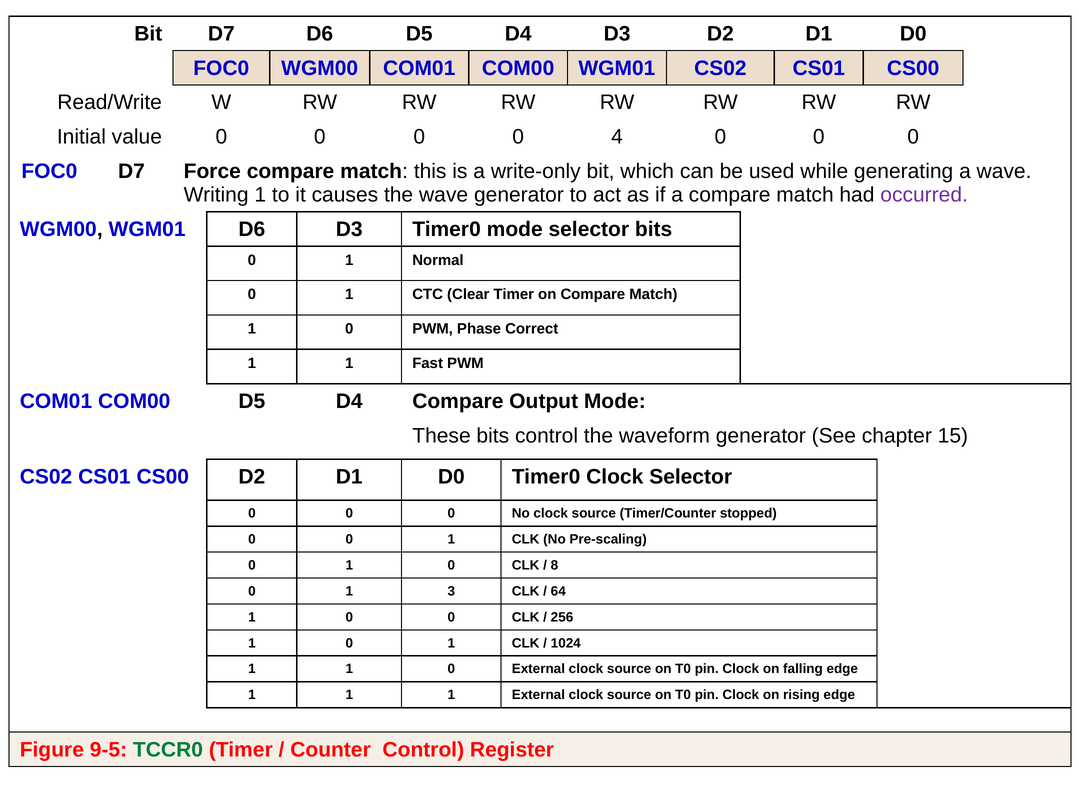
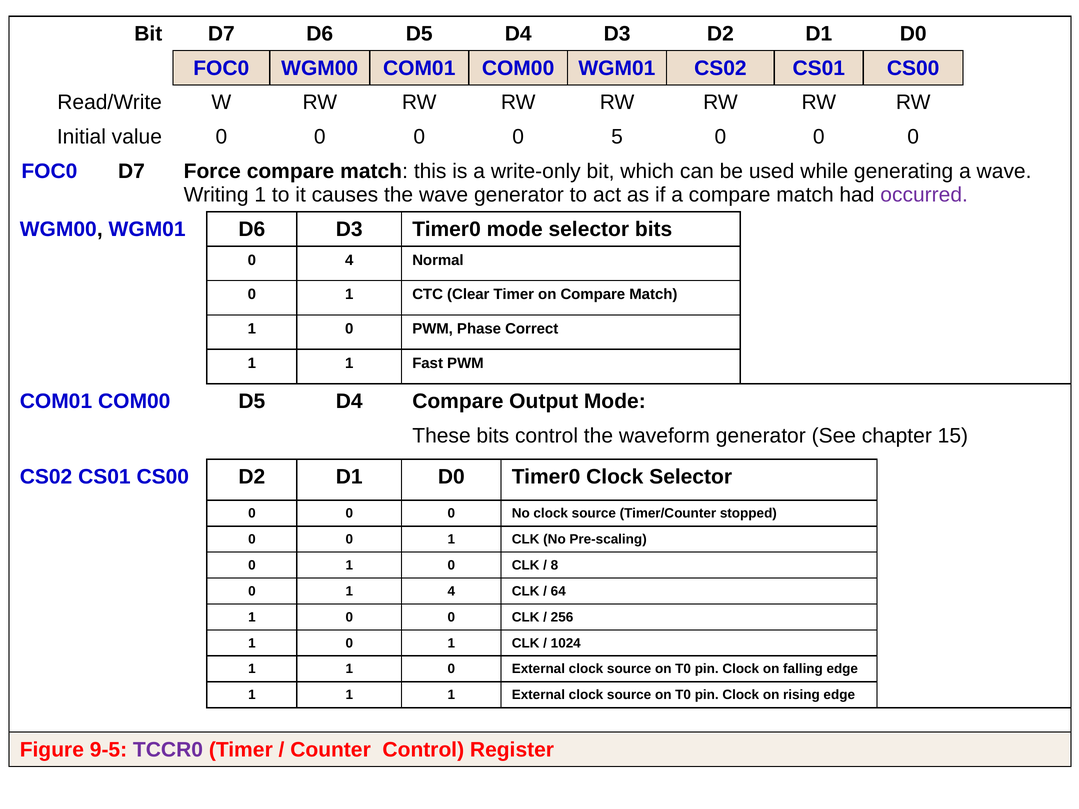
4: 4 -> 5
1 at (349, 260): 1 -> 4
1 3: 3 -> 4
TCCR0 colour: green -> purple
